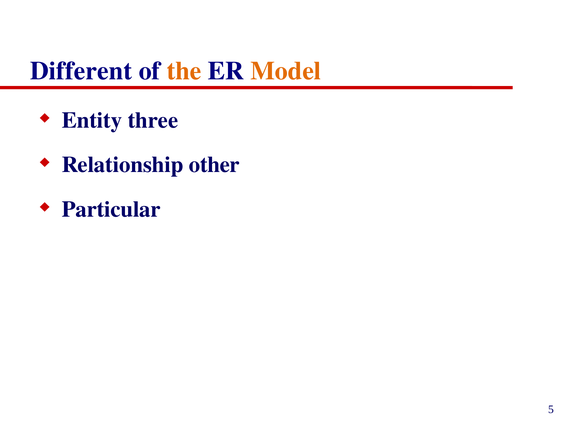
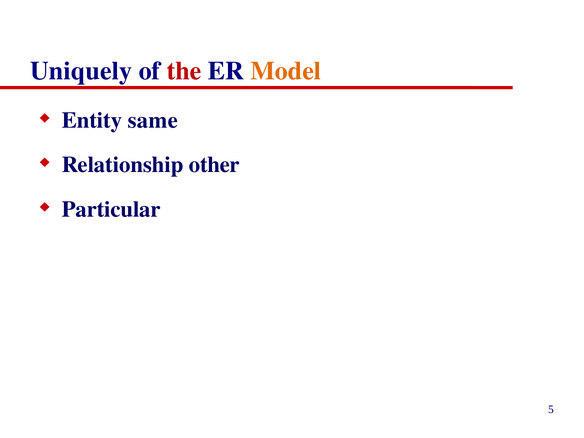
Different: Different -> Uniquely
the colour: orange -> red
three: three -> same
